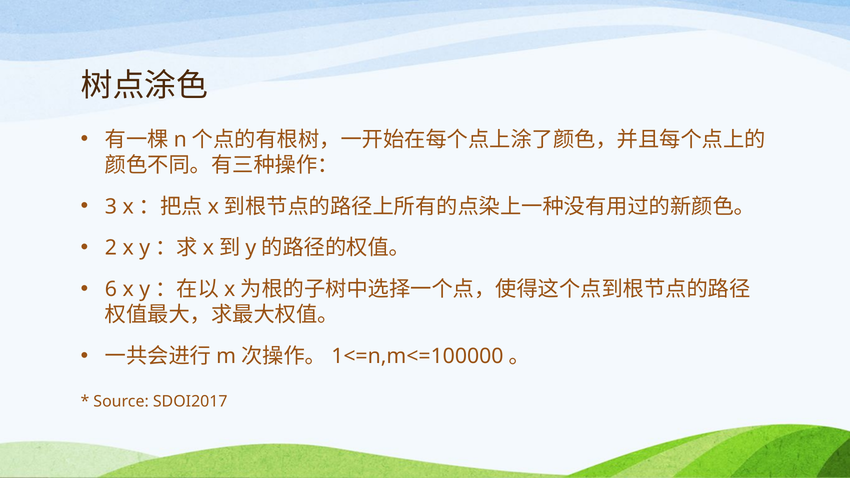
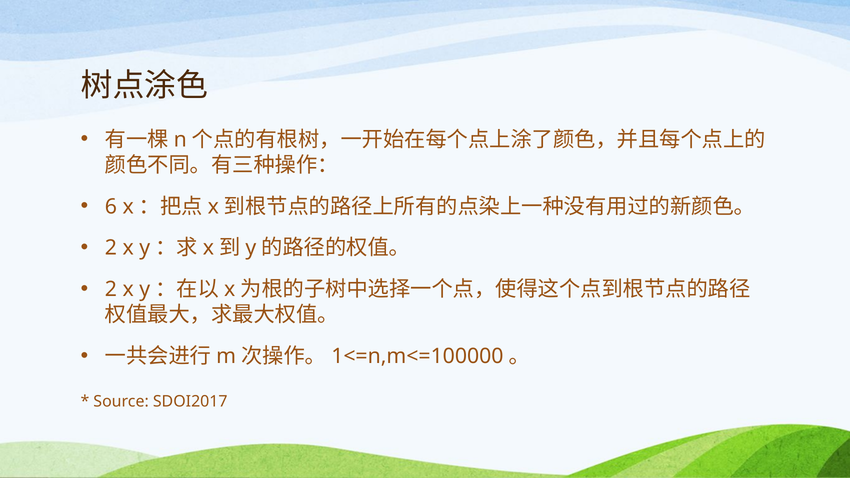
3: 3 -> 6
6 at (111, 289): 6 -> 2
